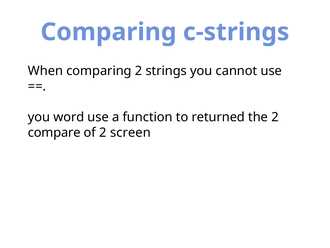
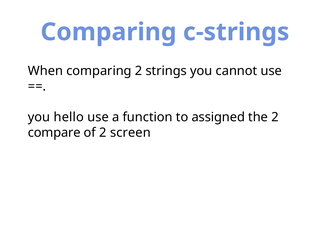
word: word -> hello
returned: returned -> assigned
